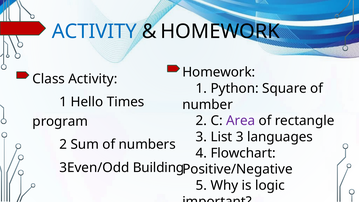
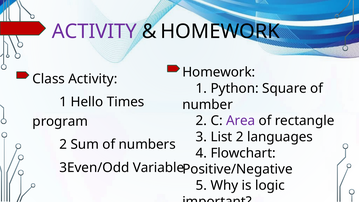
ACTIVITY at (94, 31) colour: blue -> purple
List 3: 3 -> 2
Building: Building -> Variable
